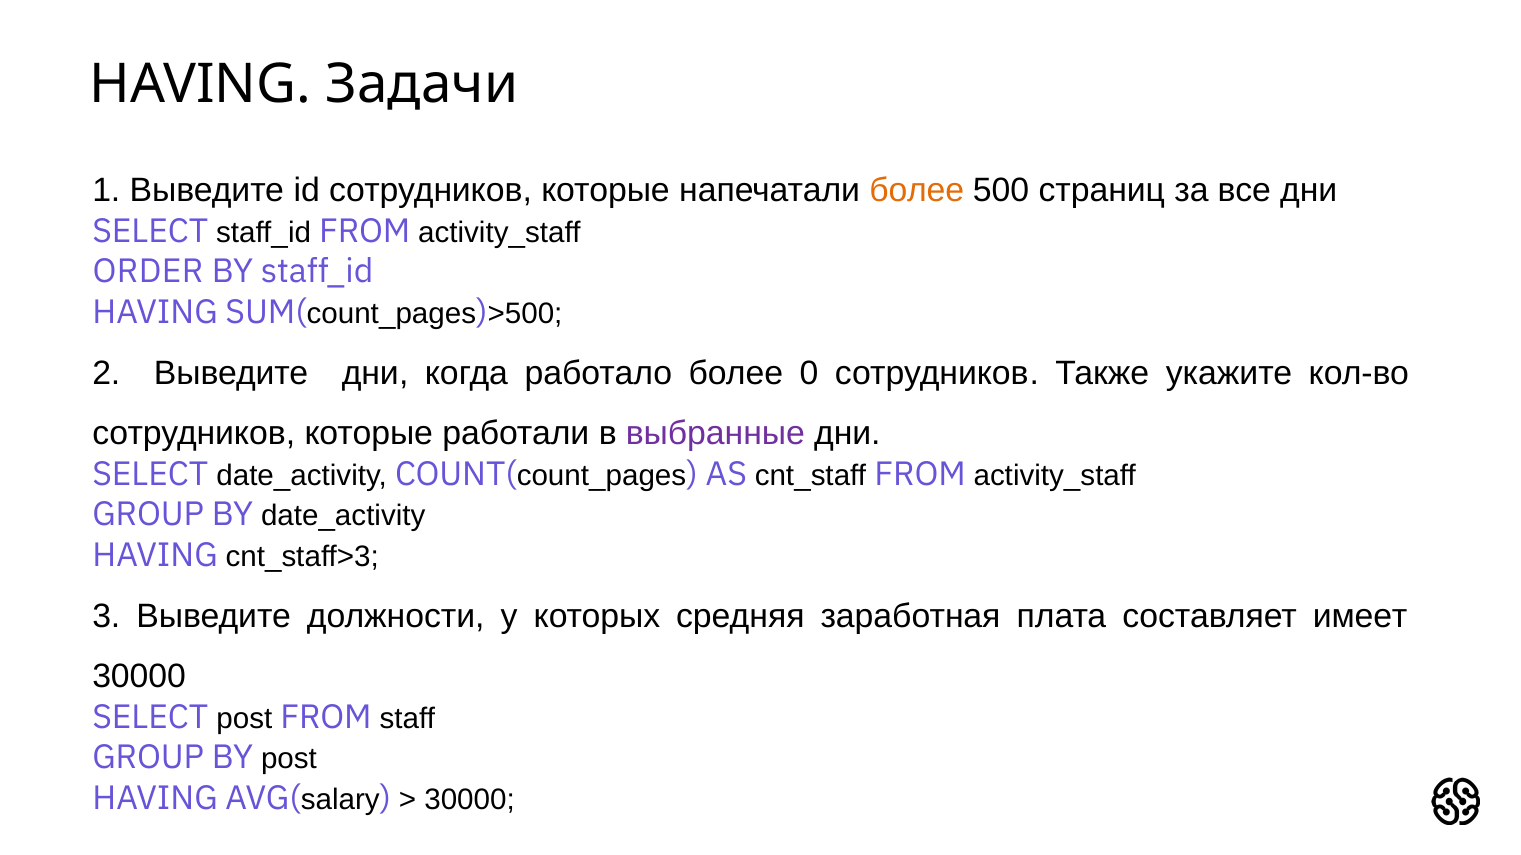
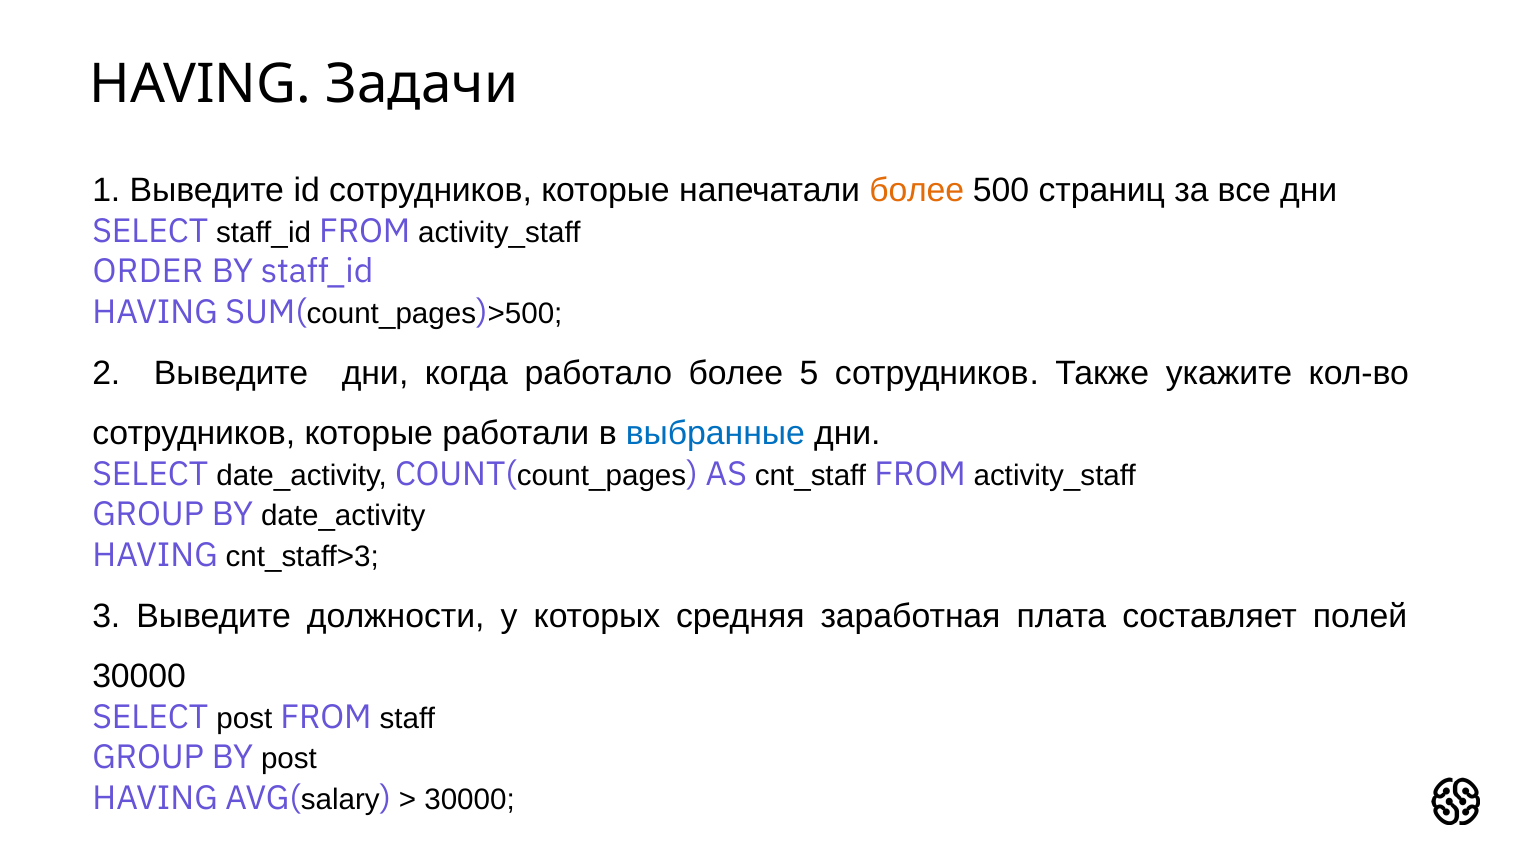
0: 0 -> 5
выбранные colour: purple -> blue
имеет: имеет -> полей
